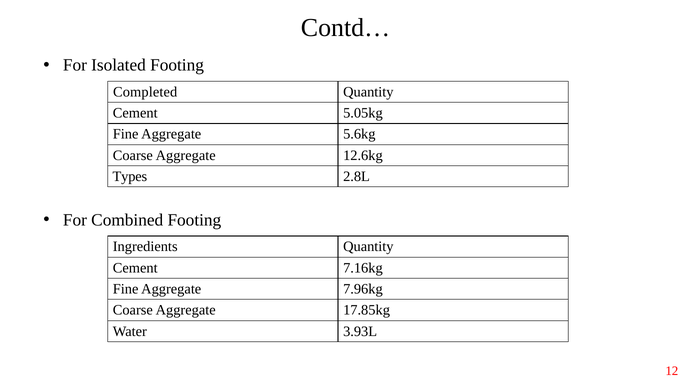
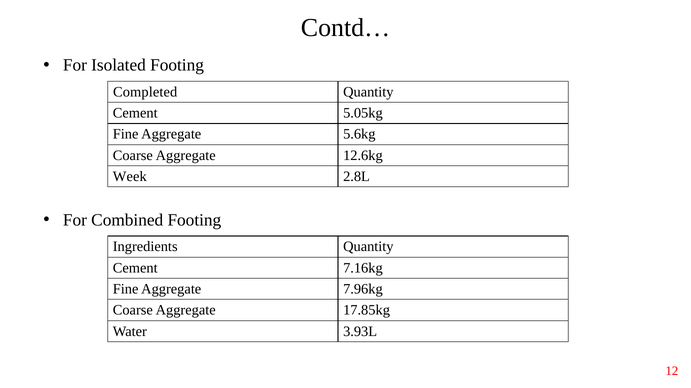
Types: Types -> Week
